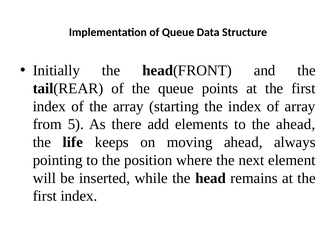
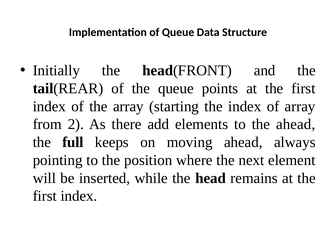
5: 5 -> 2
life: life -> full
